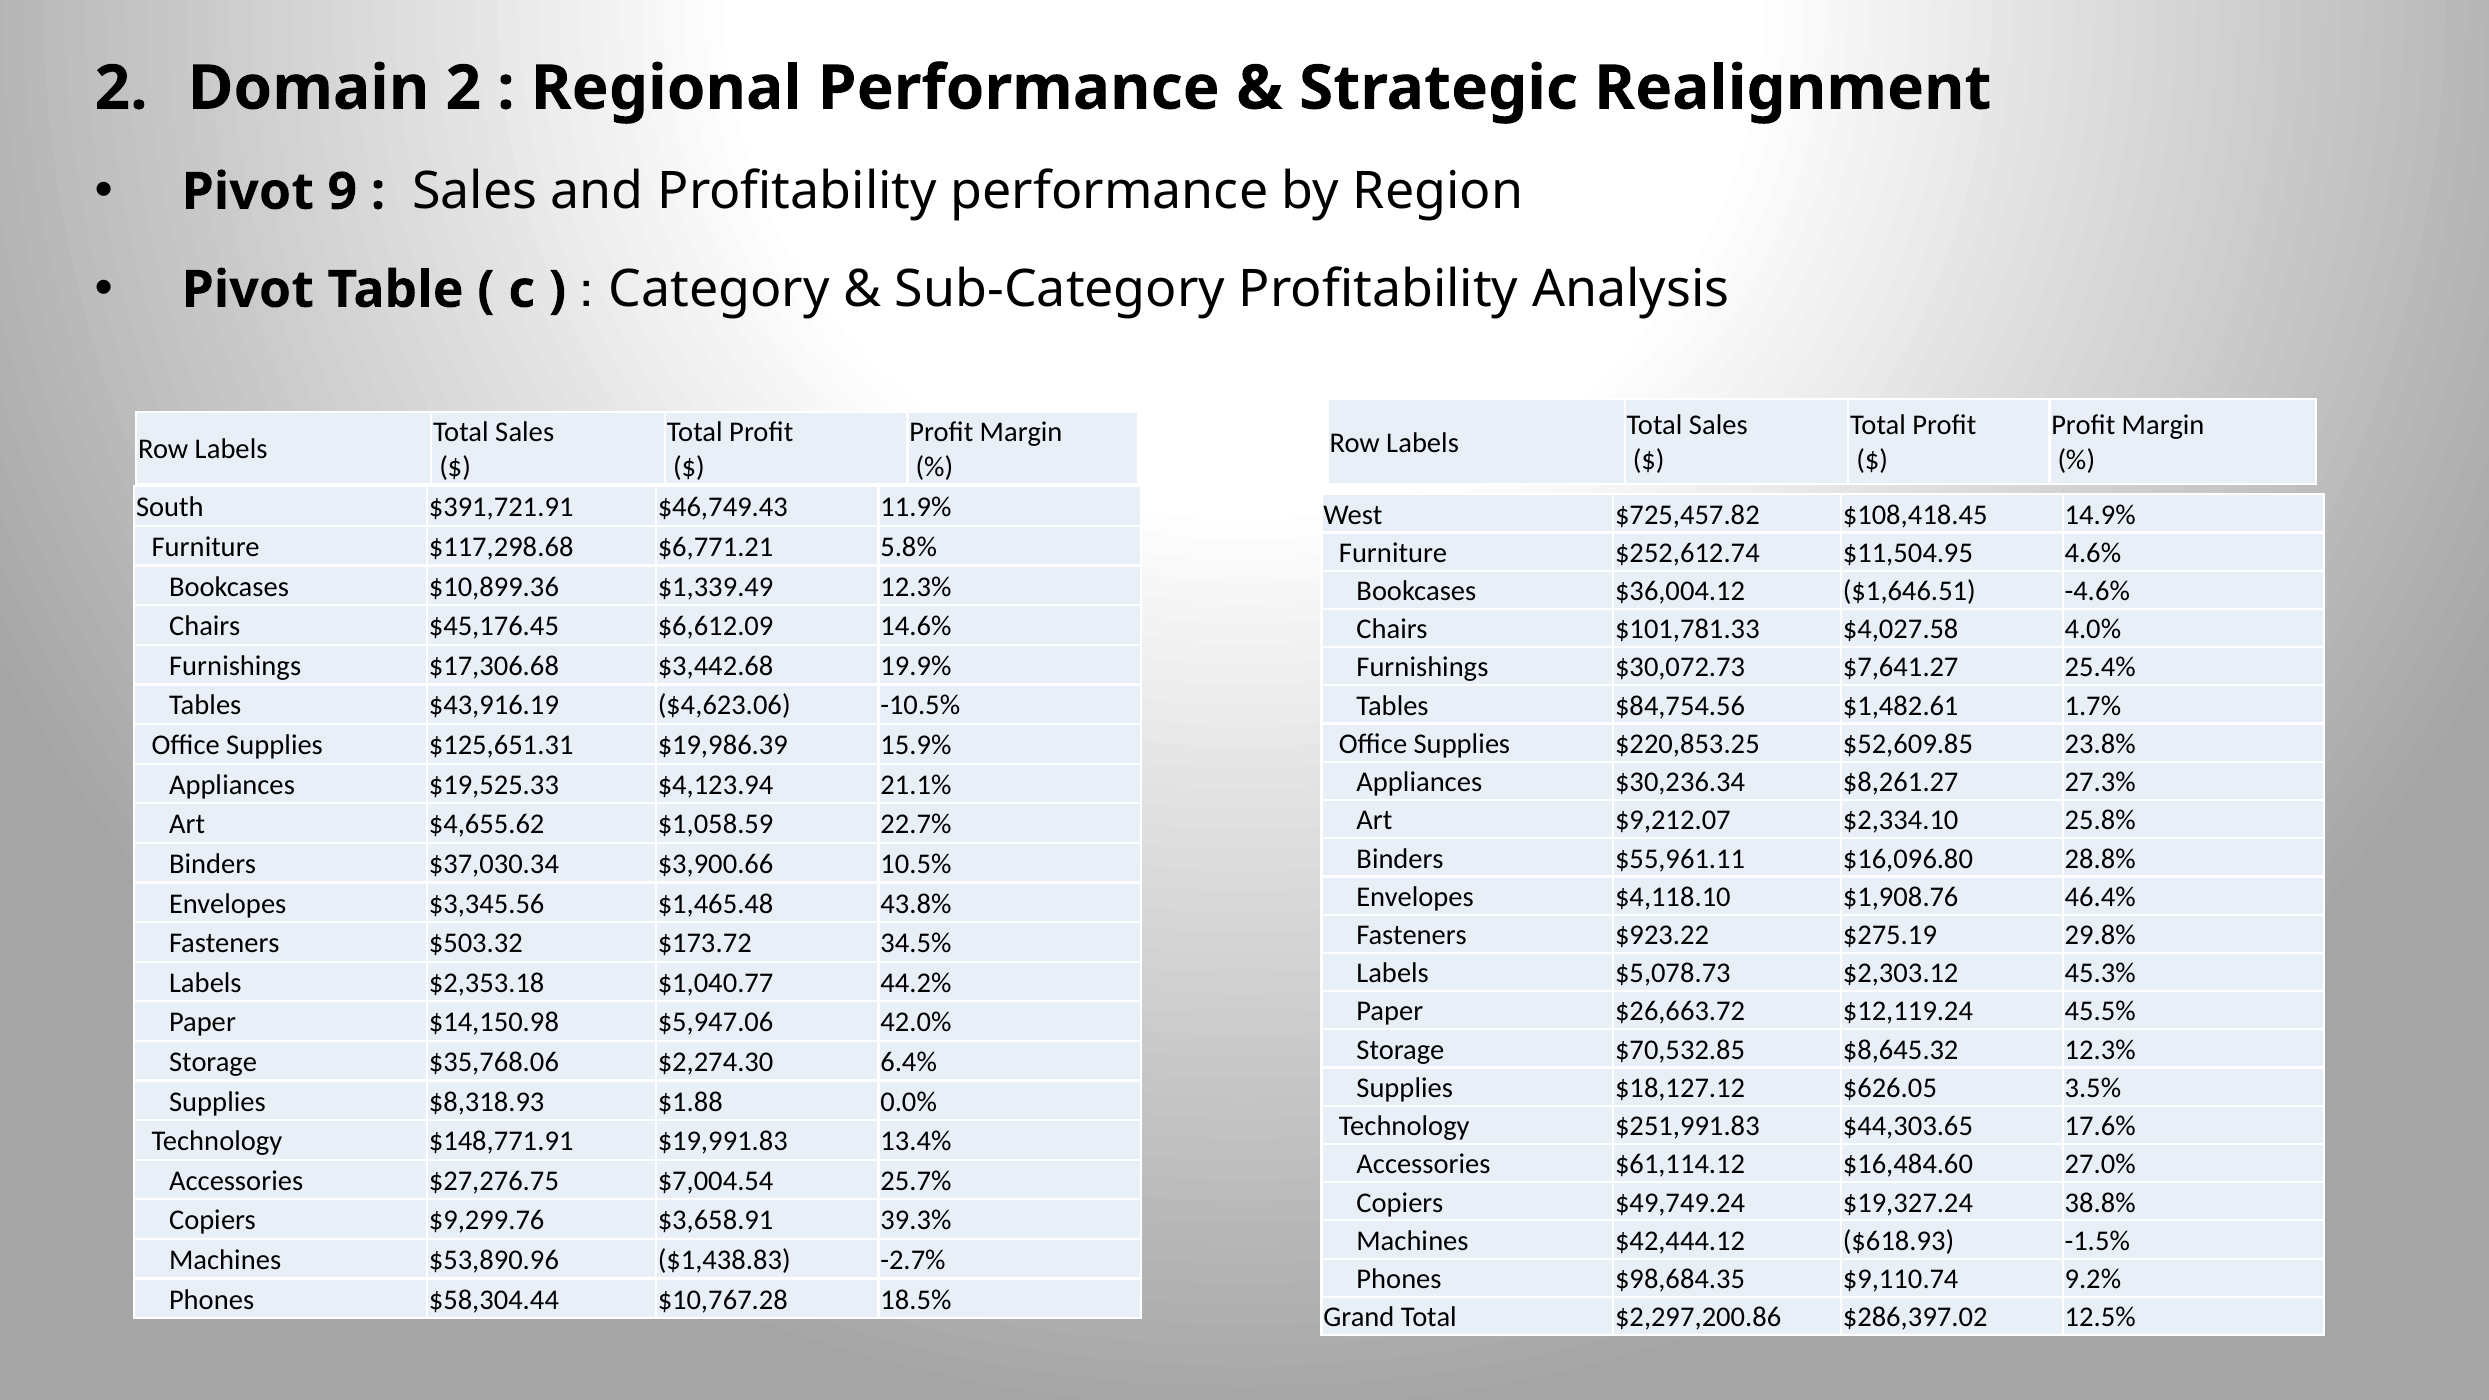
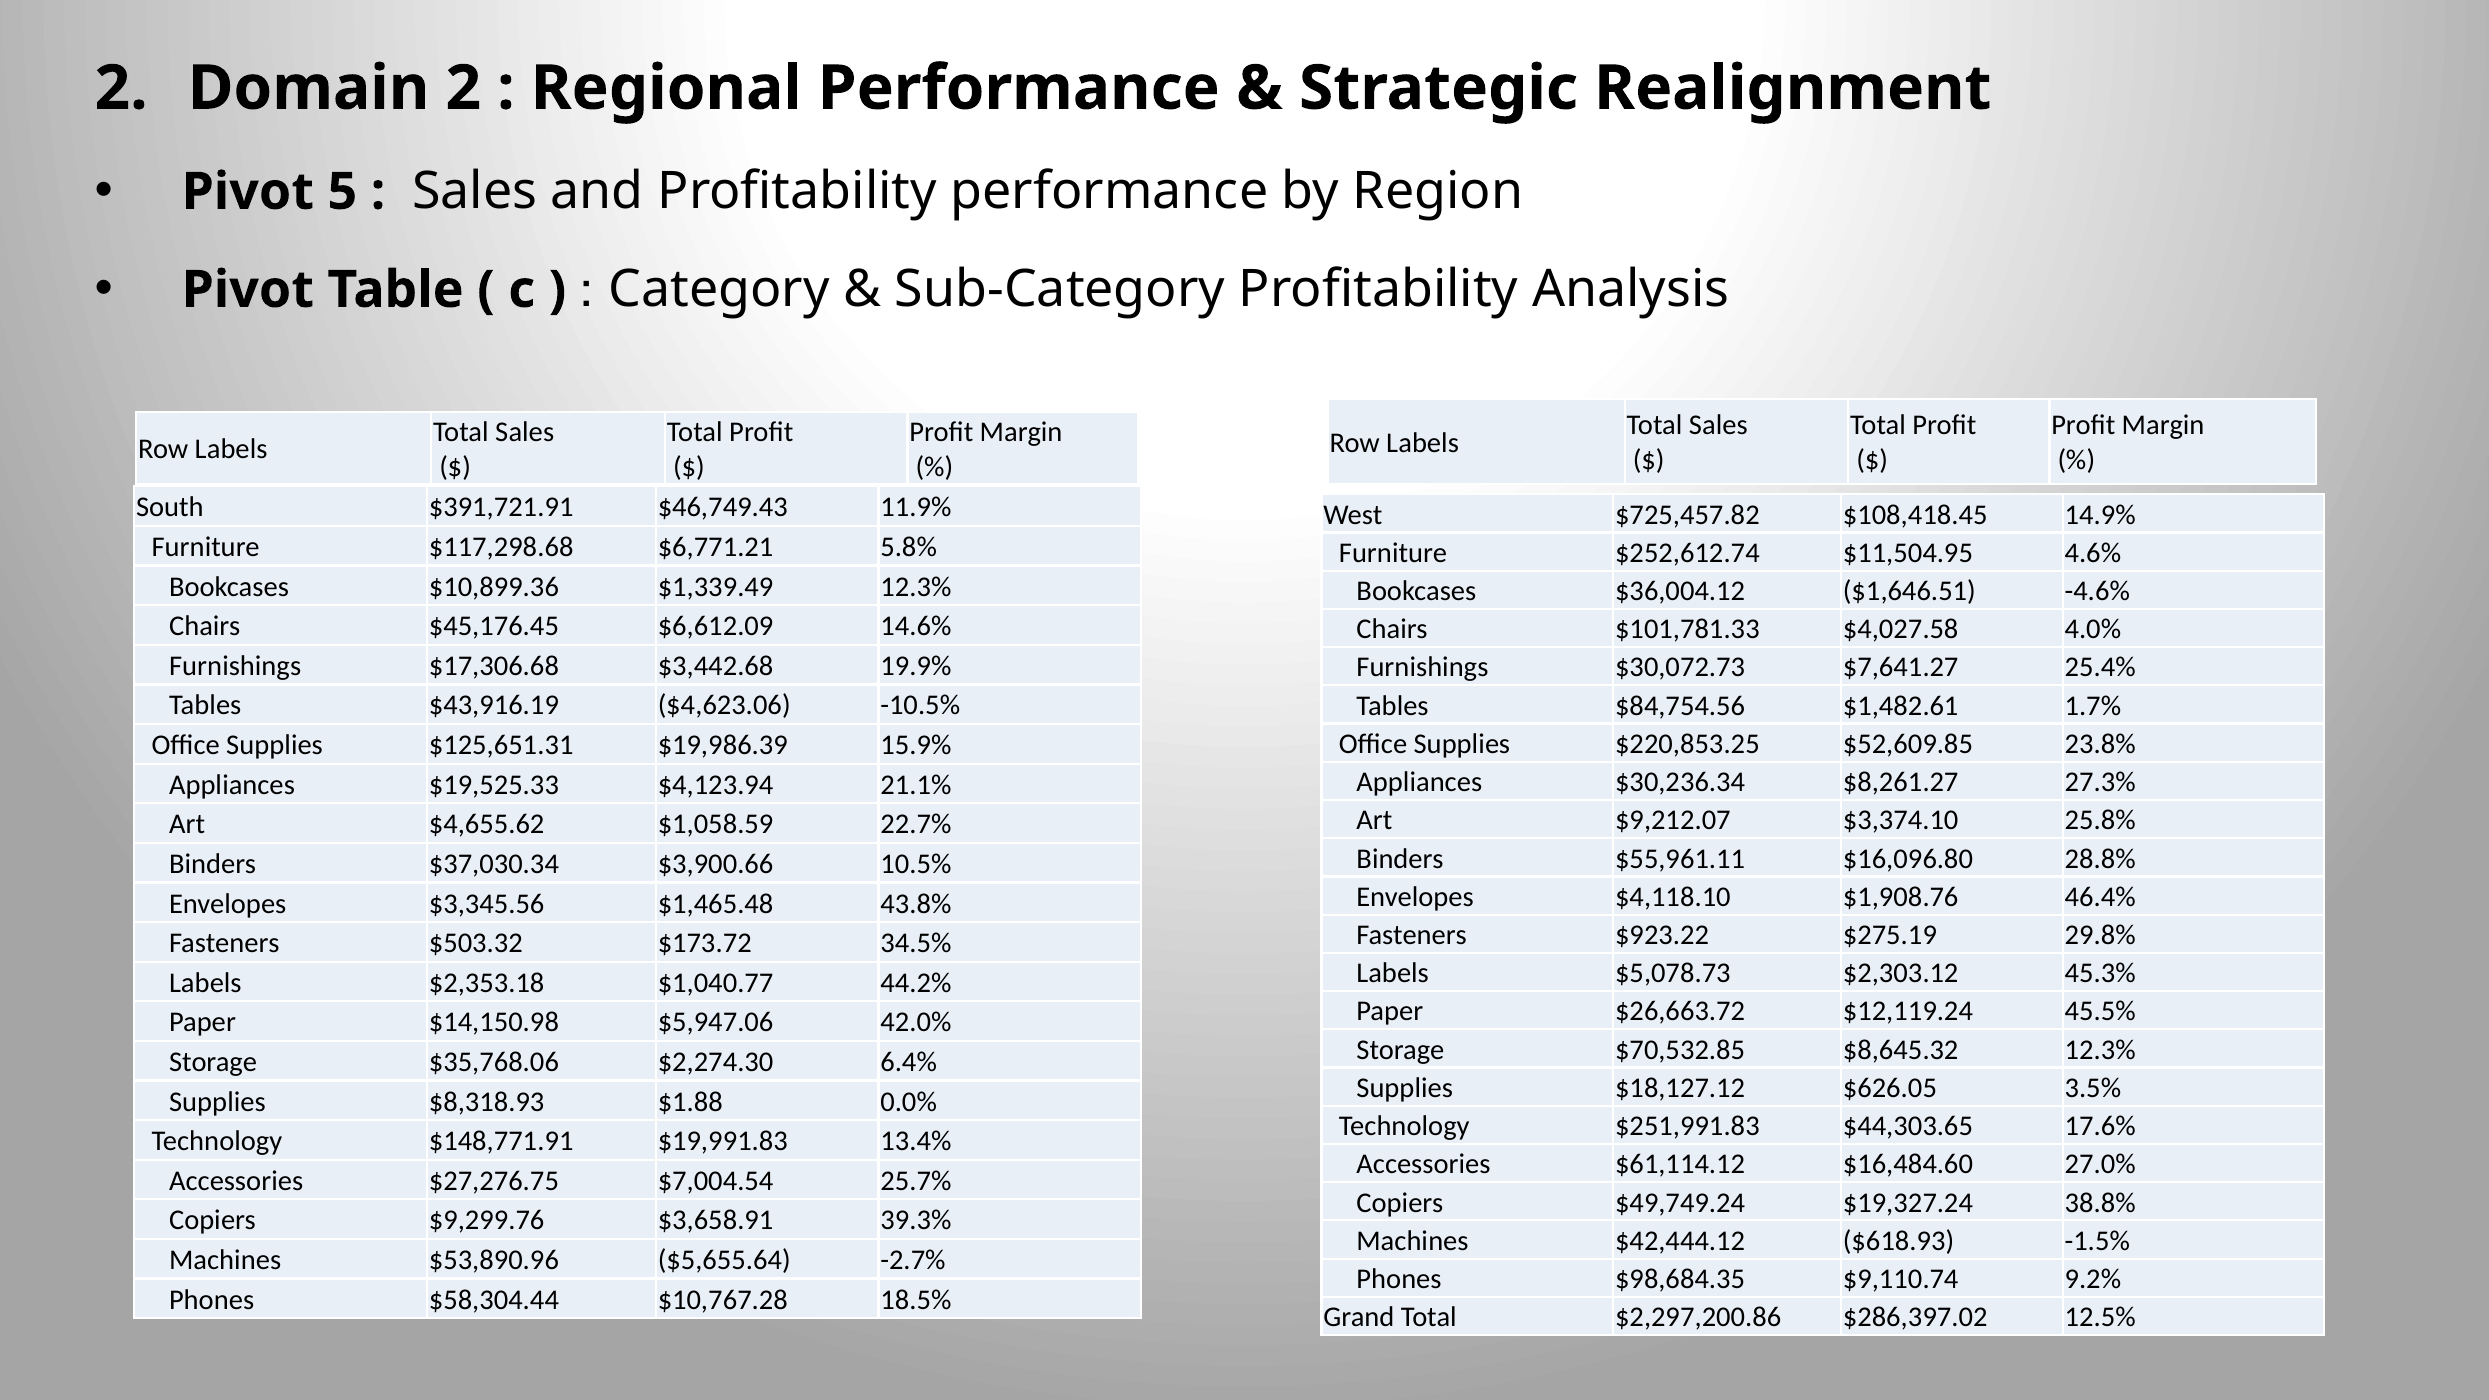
9: 9 -> 5
$2,334.10: $2,334.10 -> $3,374.10
$1,438.83: $1,438.83 -> $5,655.64
